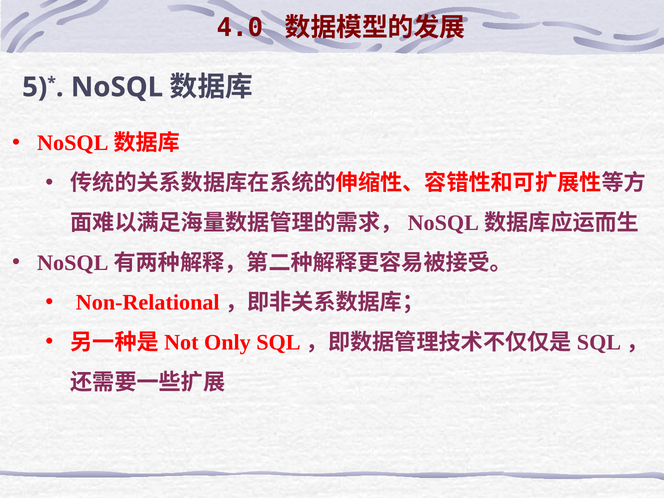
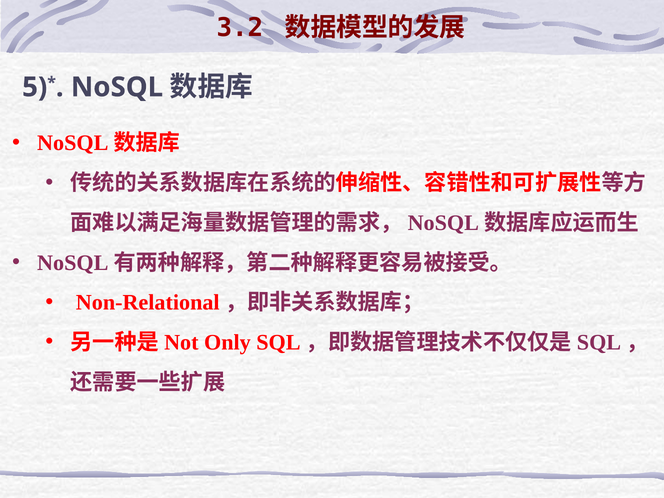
4.0: 4.0 -> 3.2
